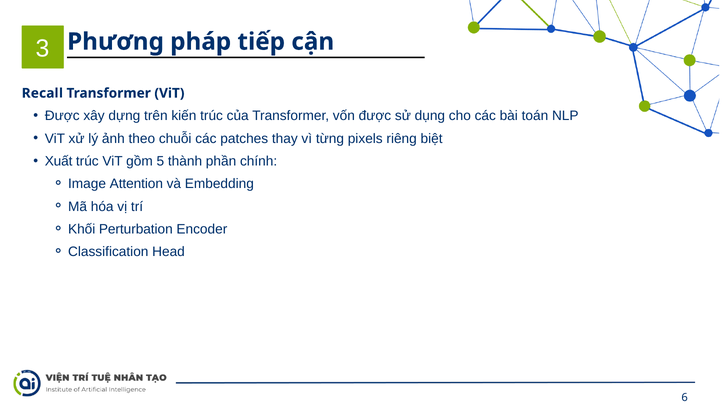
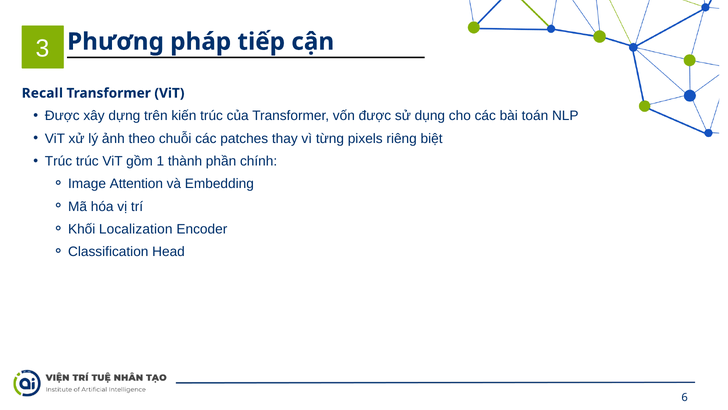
Xuất at (59, 161): Xuất -> Trúc
5: 5 -> 1
Perturbation: Perturbation -> Localization
